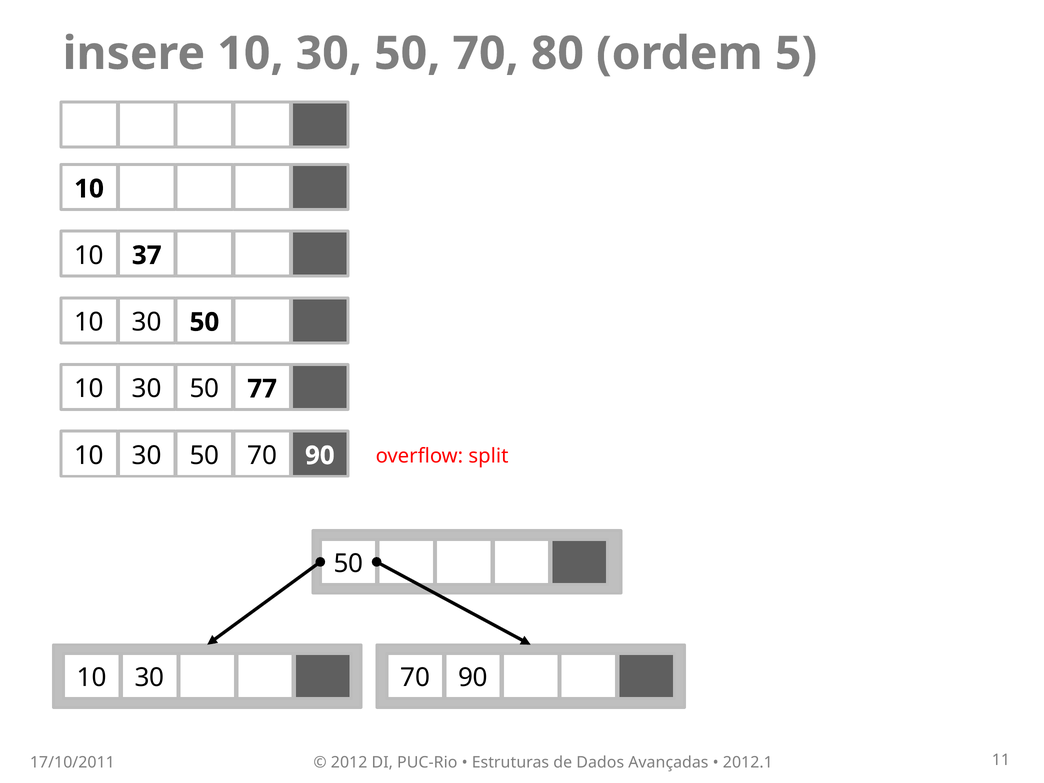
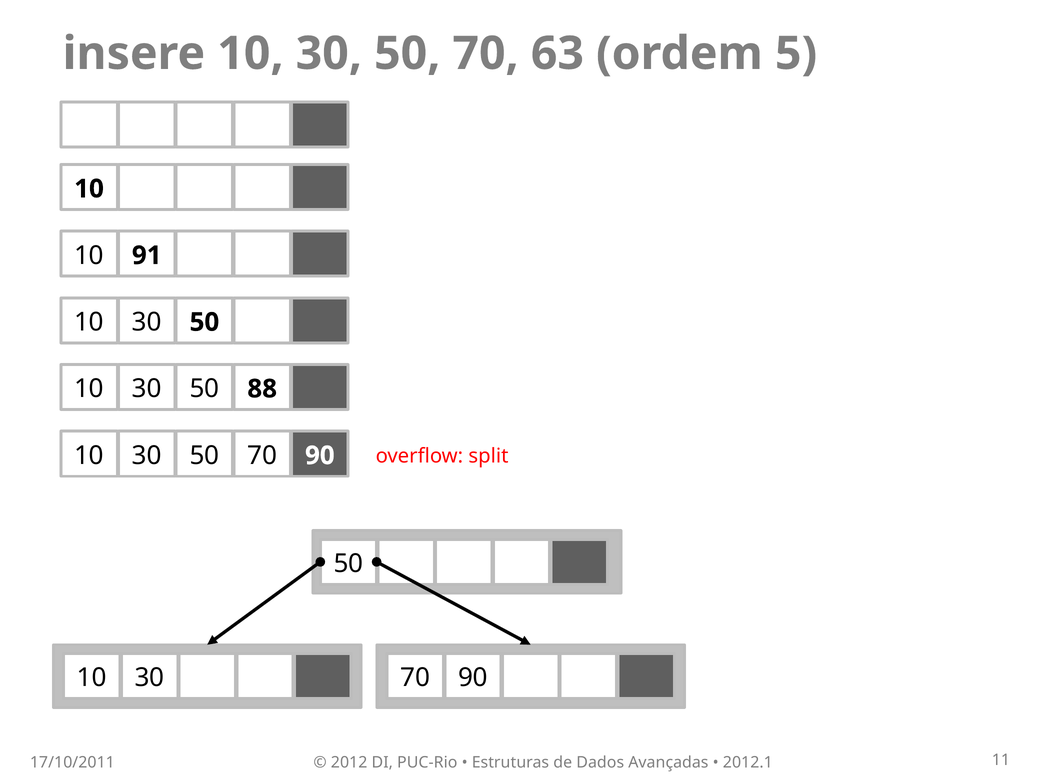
80: 80 -> 63
37: 37 -> 91
77: 77 -> 88
